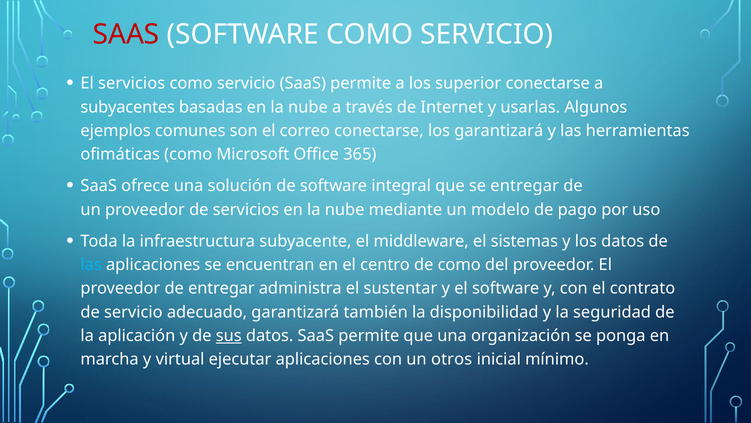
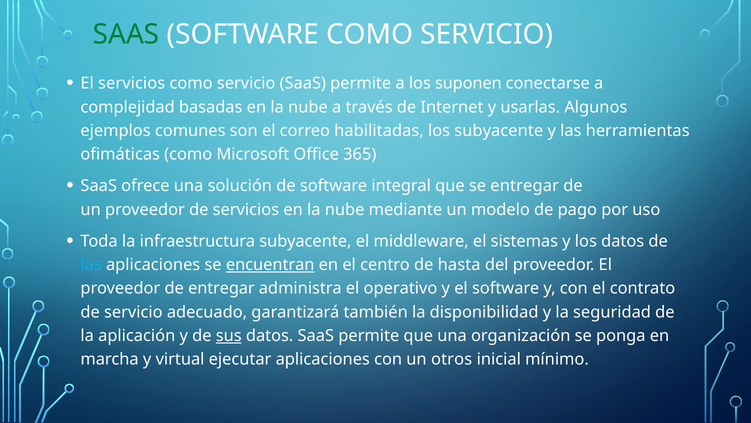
SAAS at (126, 34) colour: red -> green
superior: superior -> suponen
subyacentes: subyacentes -> complejidad
correo conectarse: conectarse -> habilitadas
los garantizará: garantizará -> subyacente
encuentran underline: none -> present
de como: como -> hasta
sustentar: sustentar -> operativo
